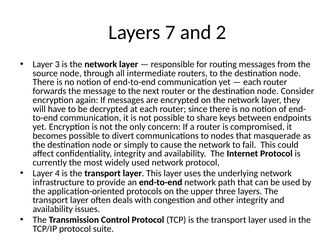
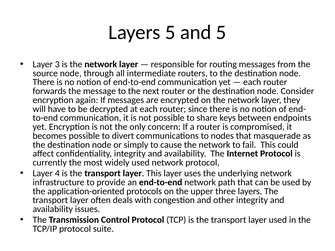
Layers 7: 7 -> 5
and 2: 2 -> 5
